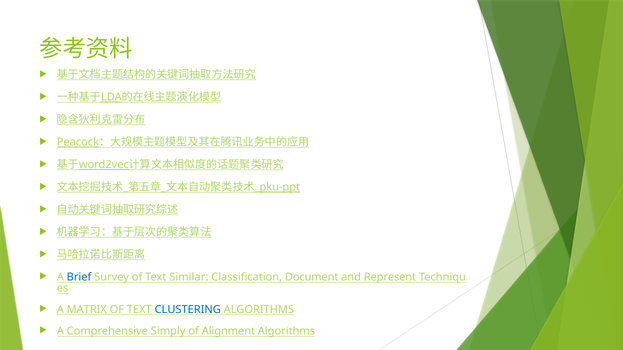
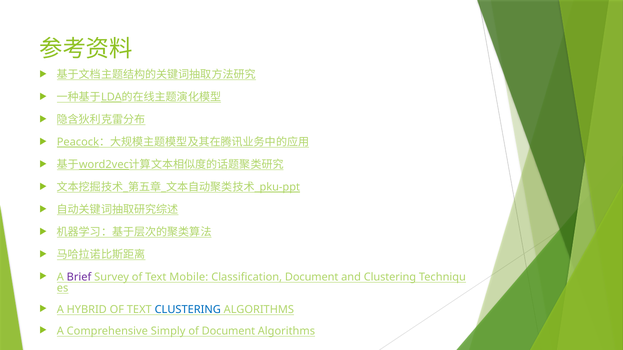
Brief colour: blue -> purple
Similar: Similar -> Mobile
and Represent: Represent -> Clustering
MATRIX: MATRIX -> HYBRID
of Alignment: Alignment -> Document
